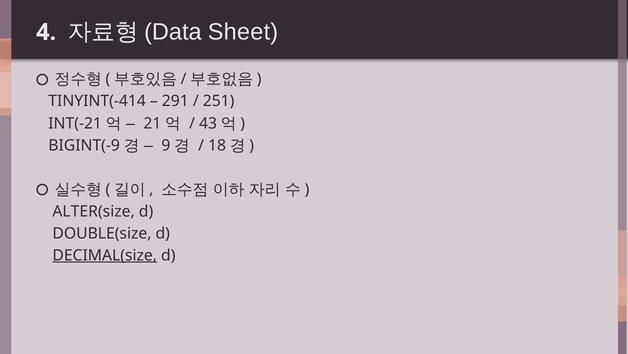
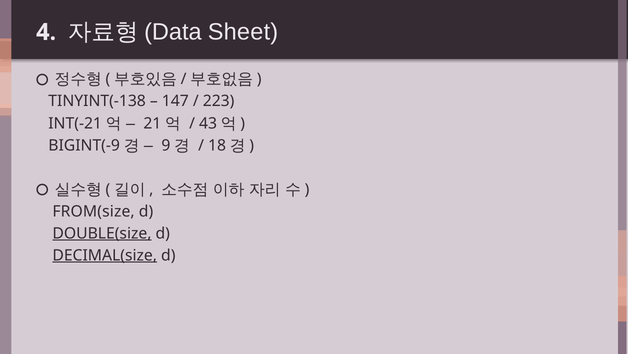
TINYINT(-414: TINYINT(-414 -> TINYINT(-138
291: 291 -> 147
251: 251 -> 223
ALTER(size: ALTER(size -> FROM(size
DOUBLE(size underline: none -> present
